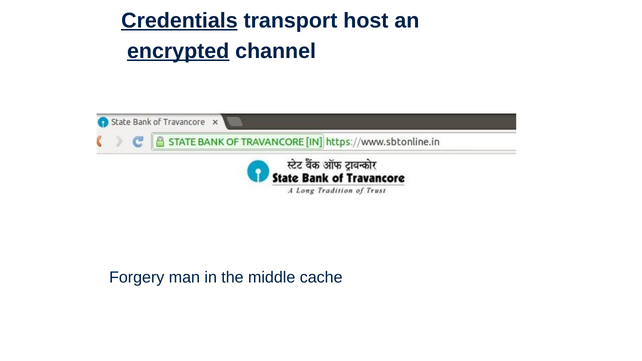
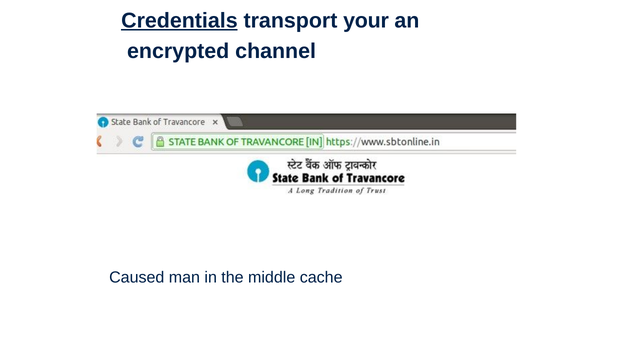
host: host -> your
encrypted underline: present -> none
Forgery: Forgery -> Caused
